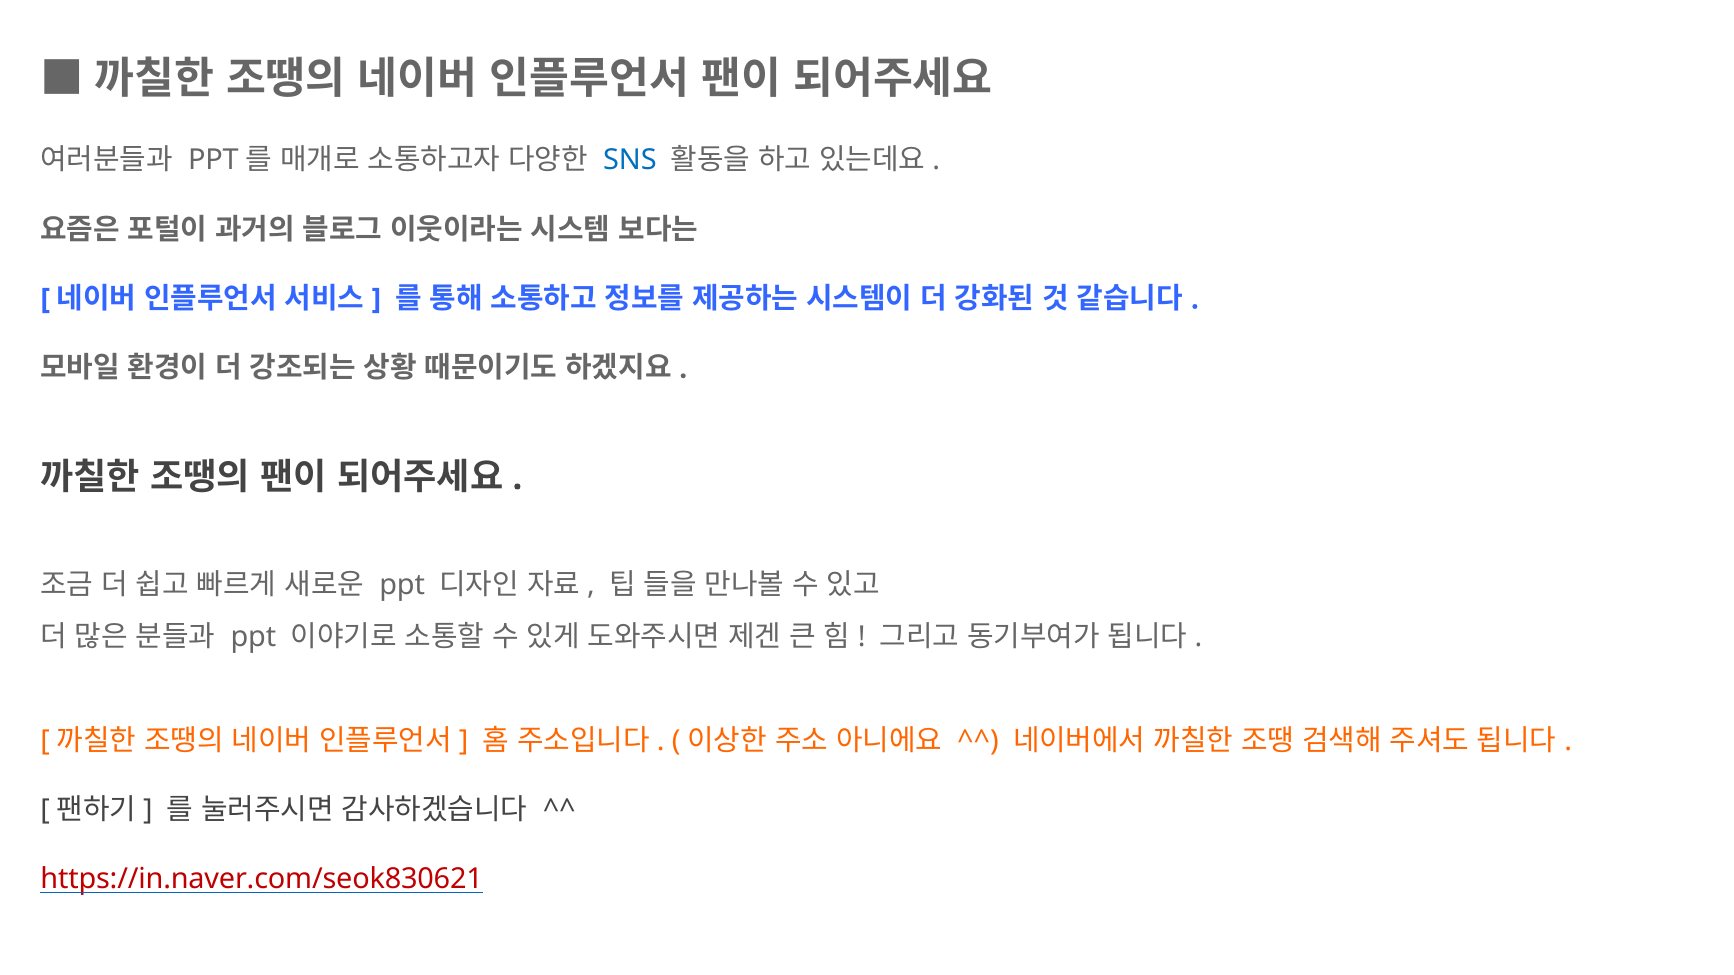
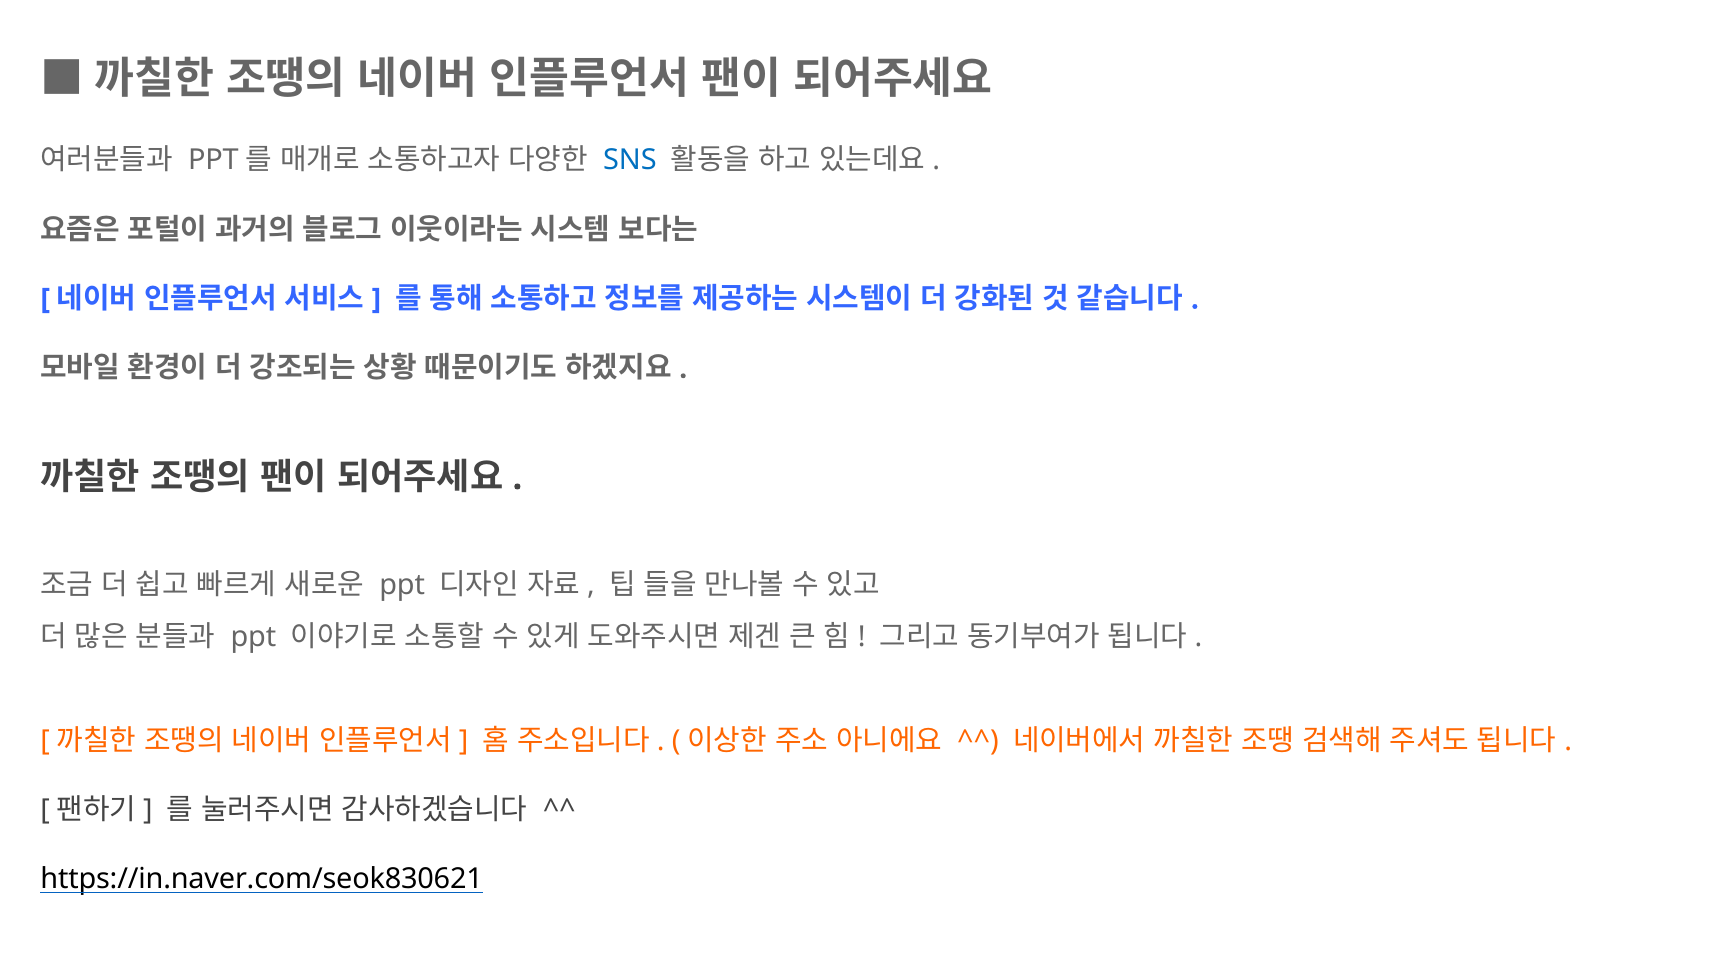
https://in.naver.com/seok830621 colour: red -> black
